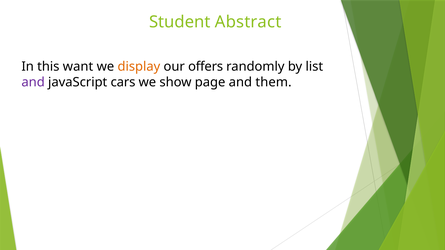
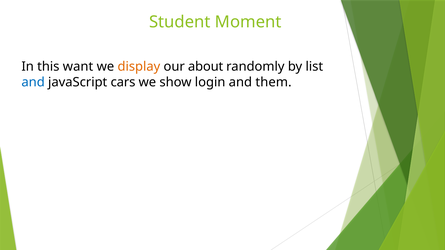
Abstract: Abstract -> Moment
offers: offers -> about
and at (33, 82) colour: purple -> blue
page: page -> login
